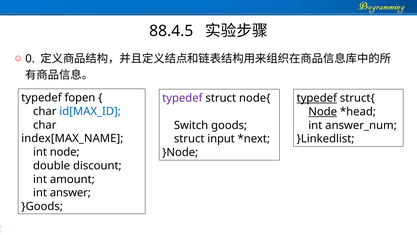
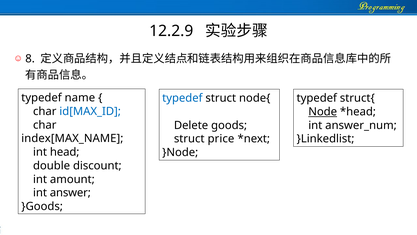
88.4.5: 88.4.5 -> 12.2.9
0: 0 -> 8
fopen: fopen -> name
typedef at (182, 98) colour: purple -> blue
typedef at (317, 98) underline: present -> none
Switch: Switch -> Delete
input: input -> price
int node: node -> head
